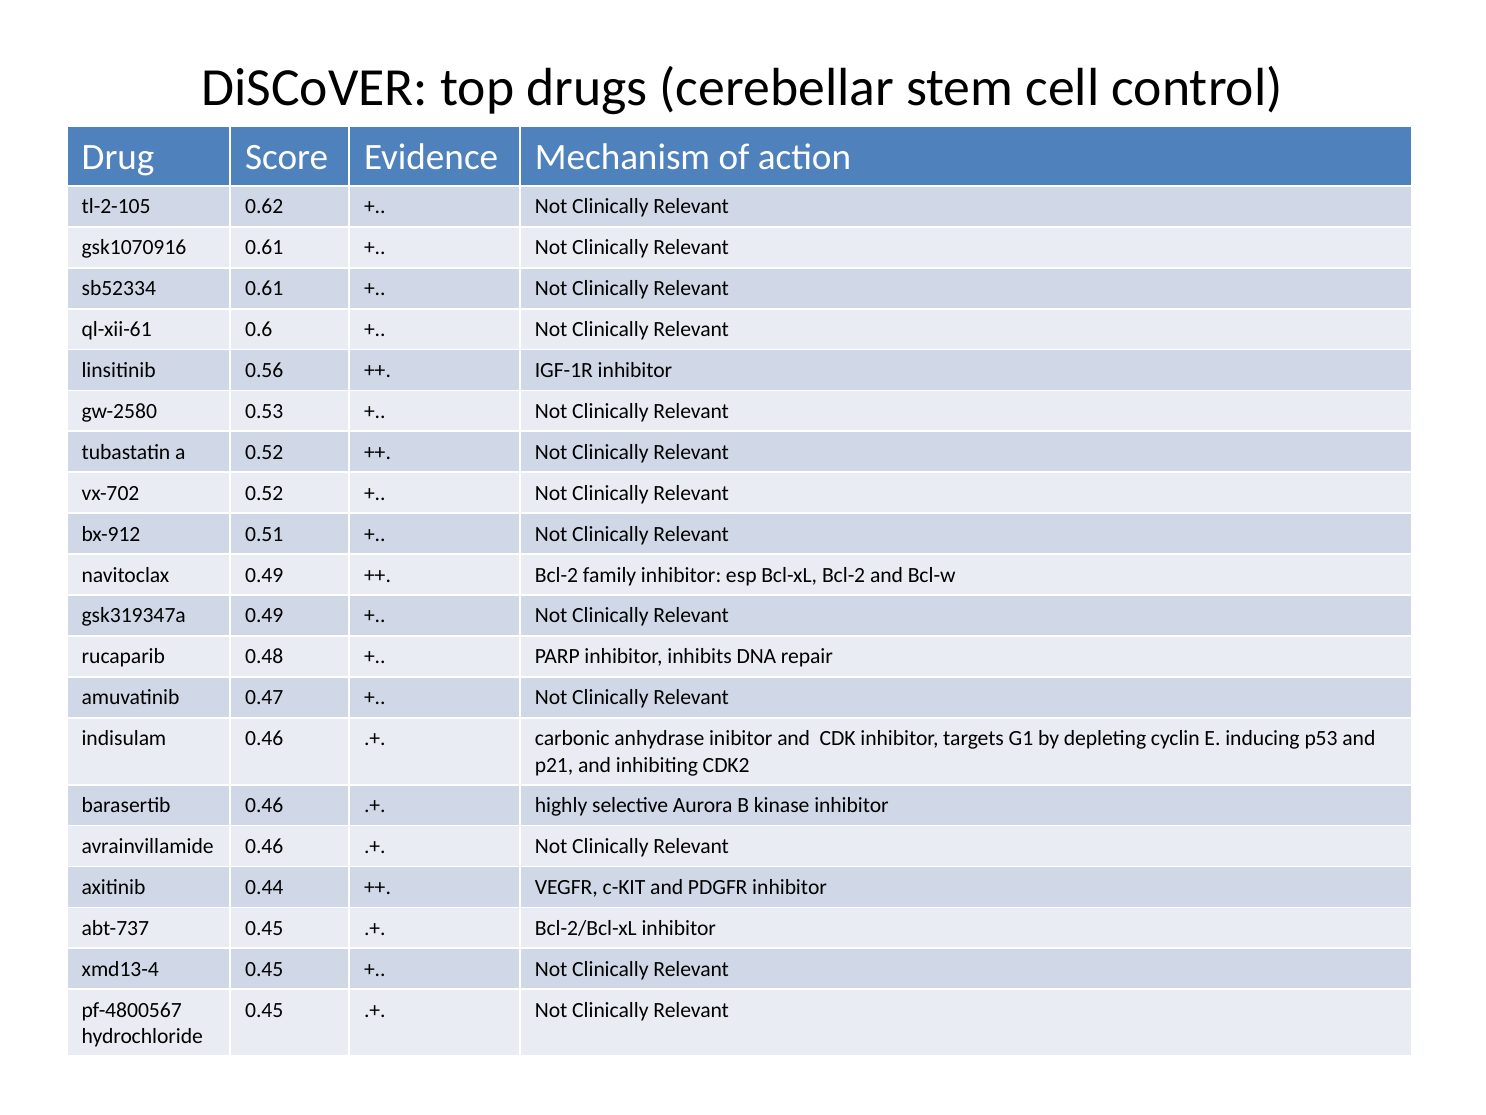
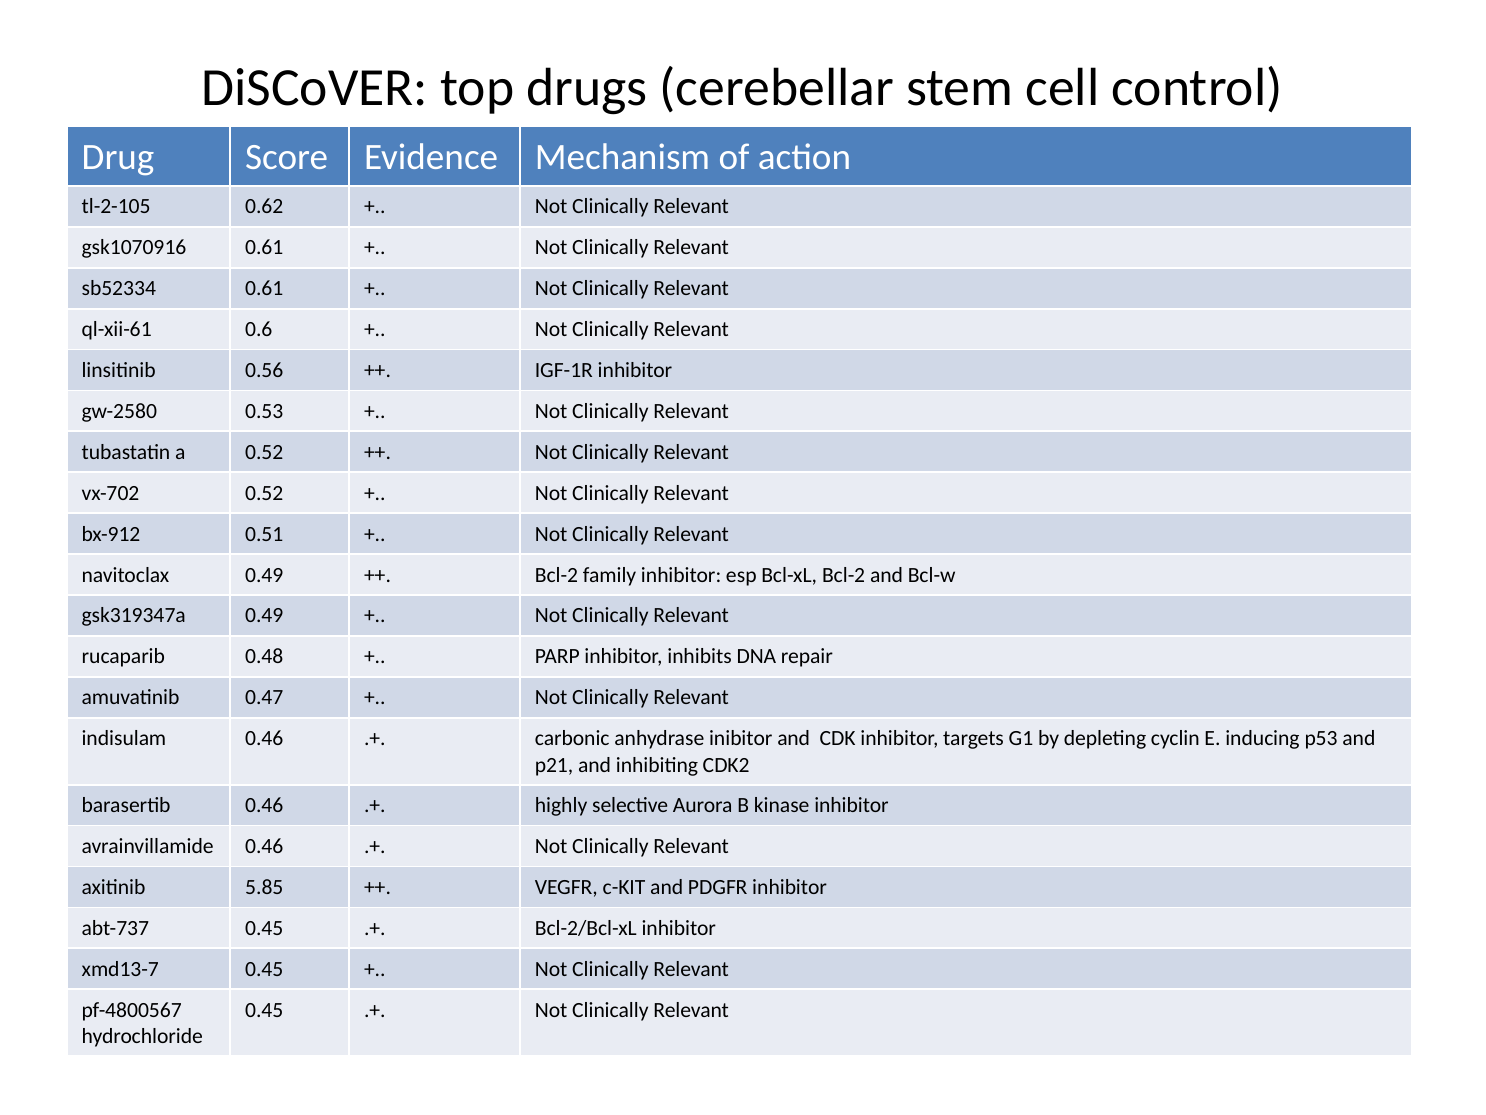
0.44: 0.44 -> 5.85
xmd13-4: xmd13-4 -> xmd13-7
